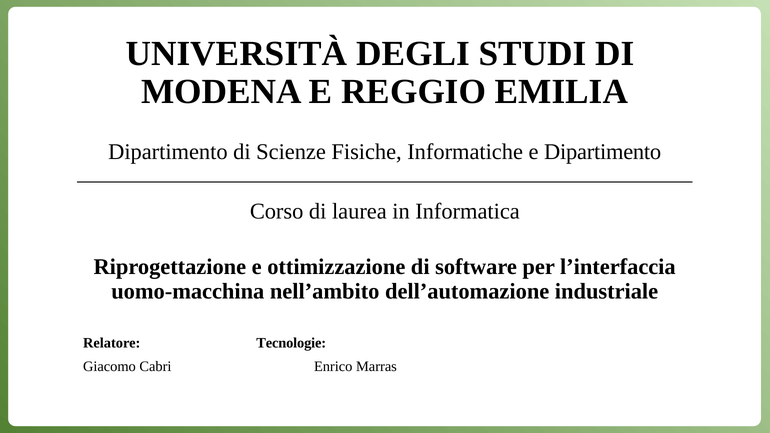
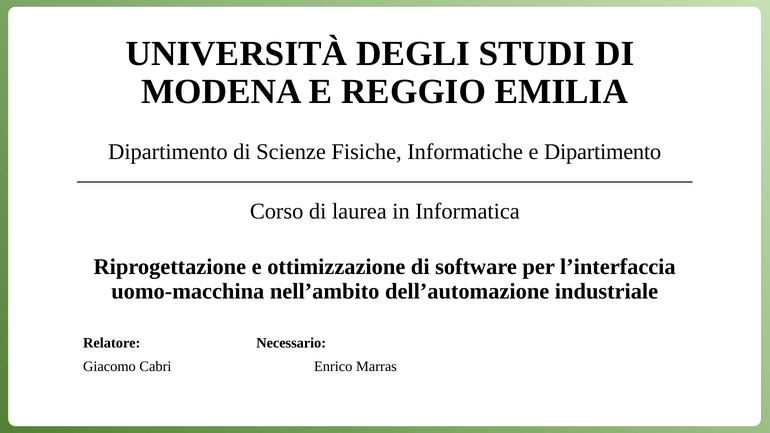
Tecnologie: Tecnologie -> Necessario
